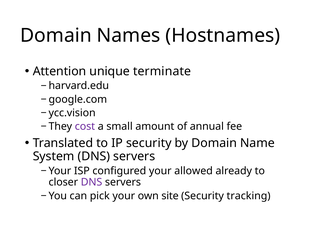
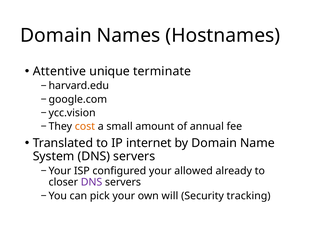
Attention: Attention -> Attentive
cost colour: purple -> orange
IP security: security -> internet
site: site -> will
